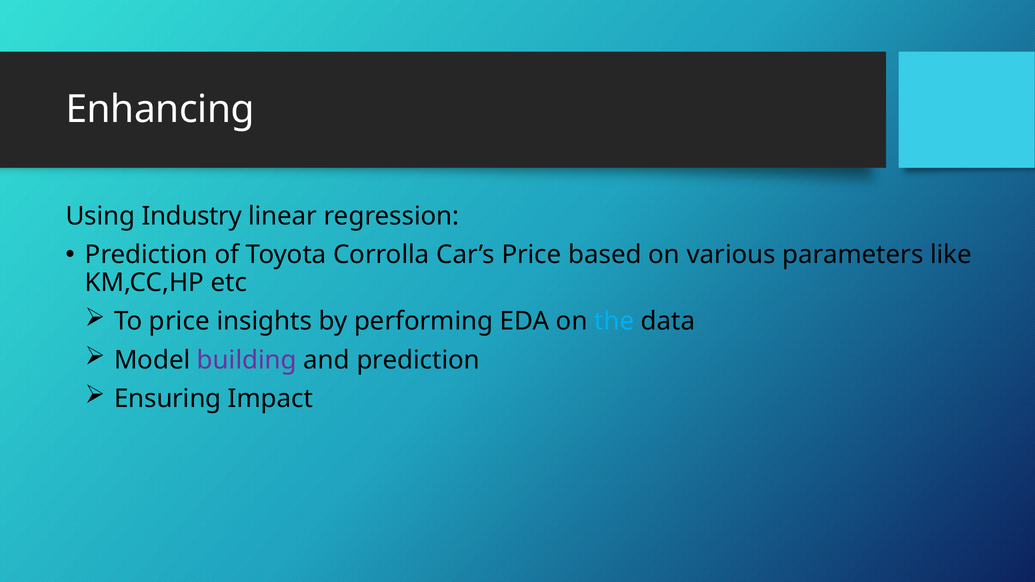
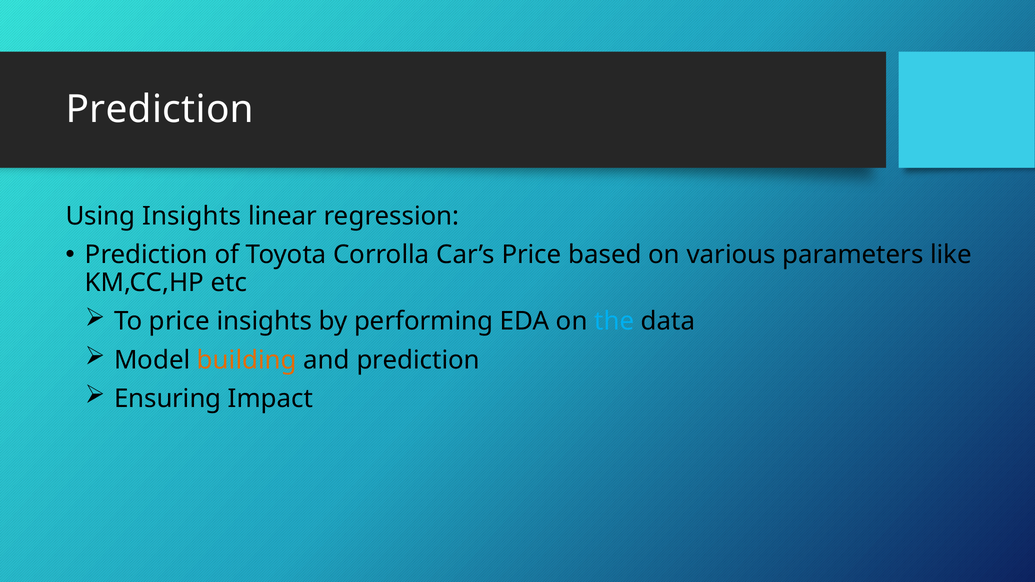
Enhancing at (160, 110): Enhancing -> Prediction
Using Industry: Industry -> Insights
building colour: purple -> orange
